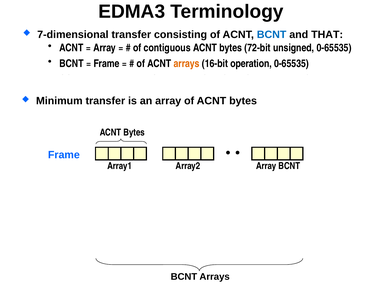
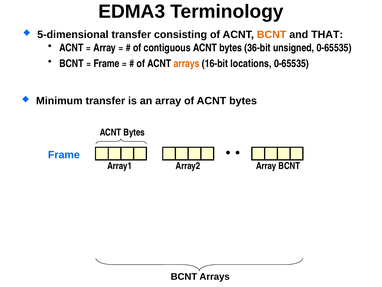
7-dimensional: 7-dimensional -> 5-dimensional
BCNT at (272, 34) colour: blue -> orange
72-bit: 72-bit -> 36-bit
operation: operation -> locations
